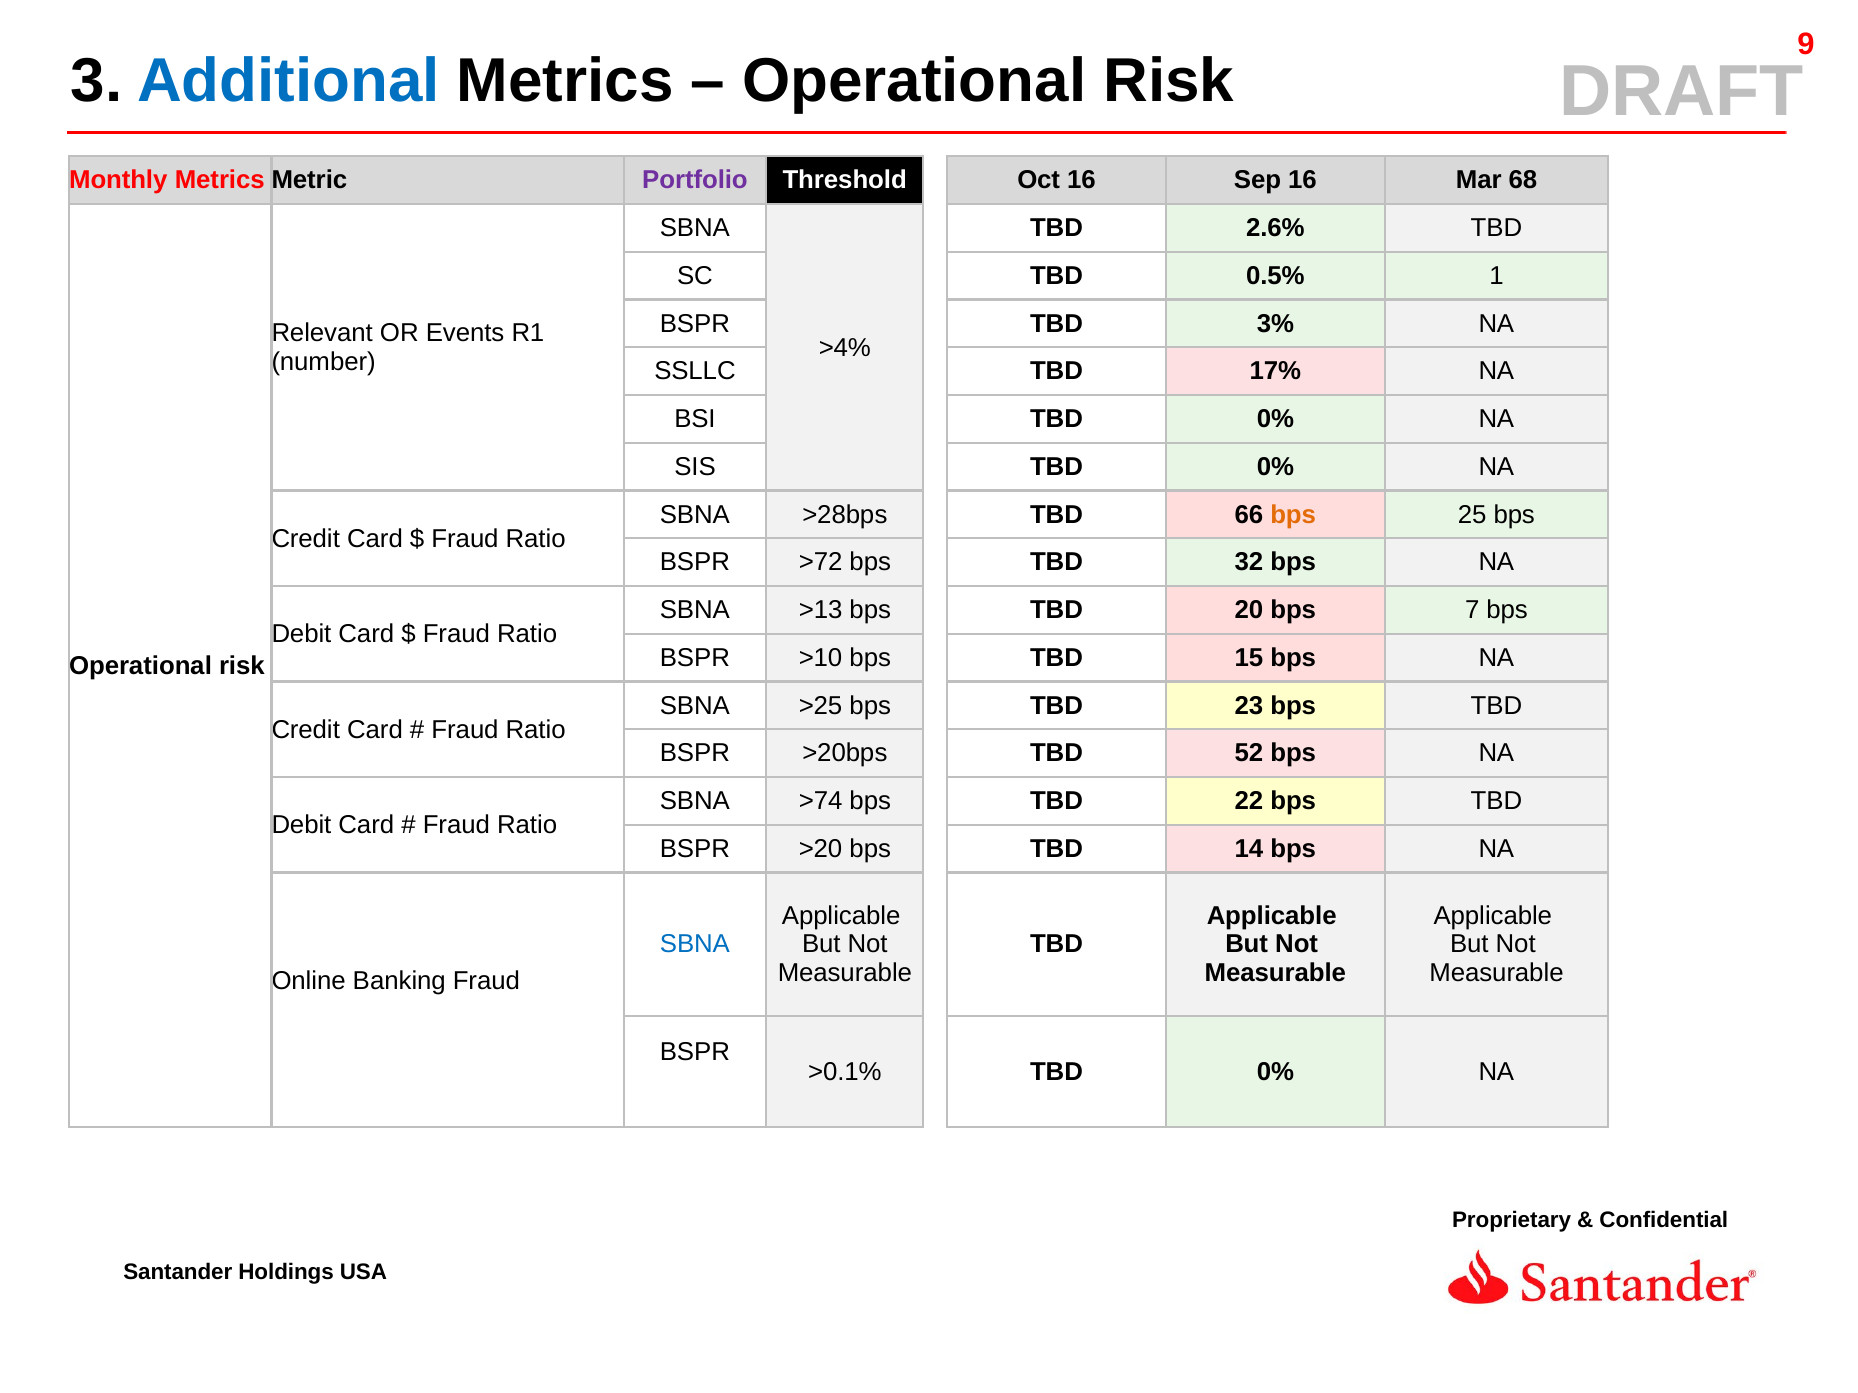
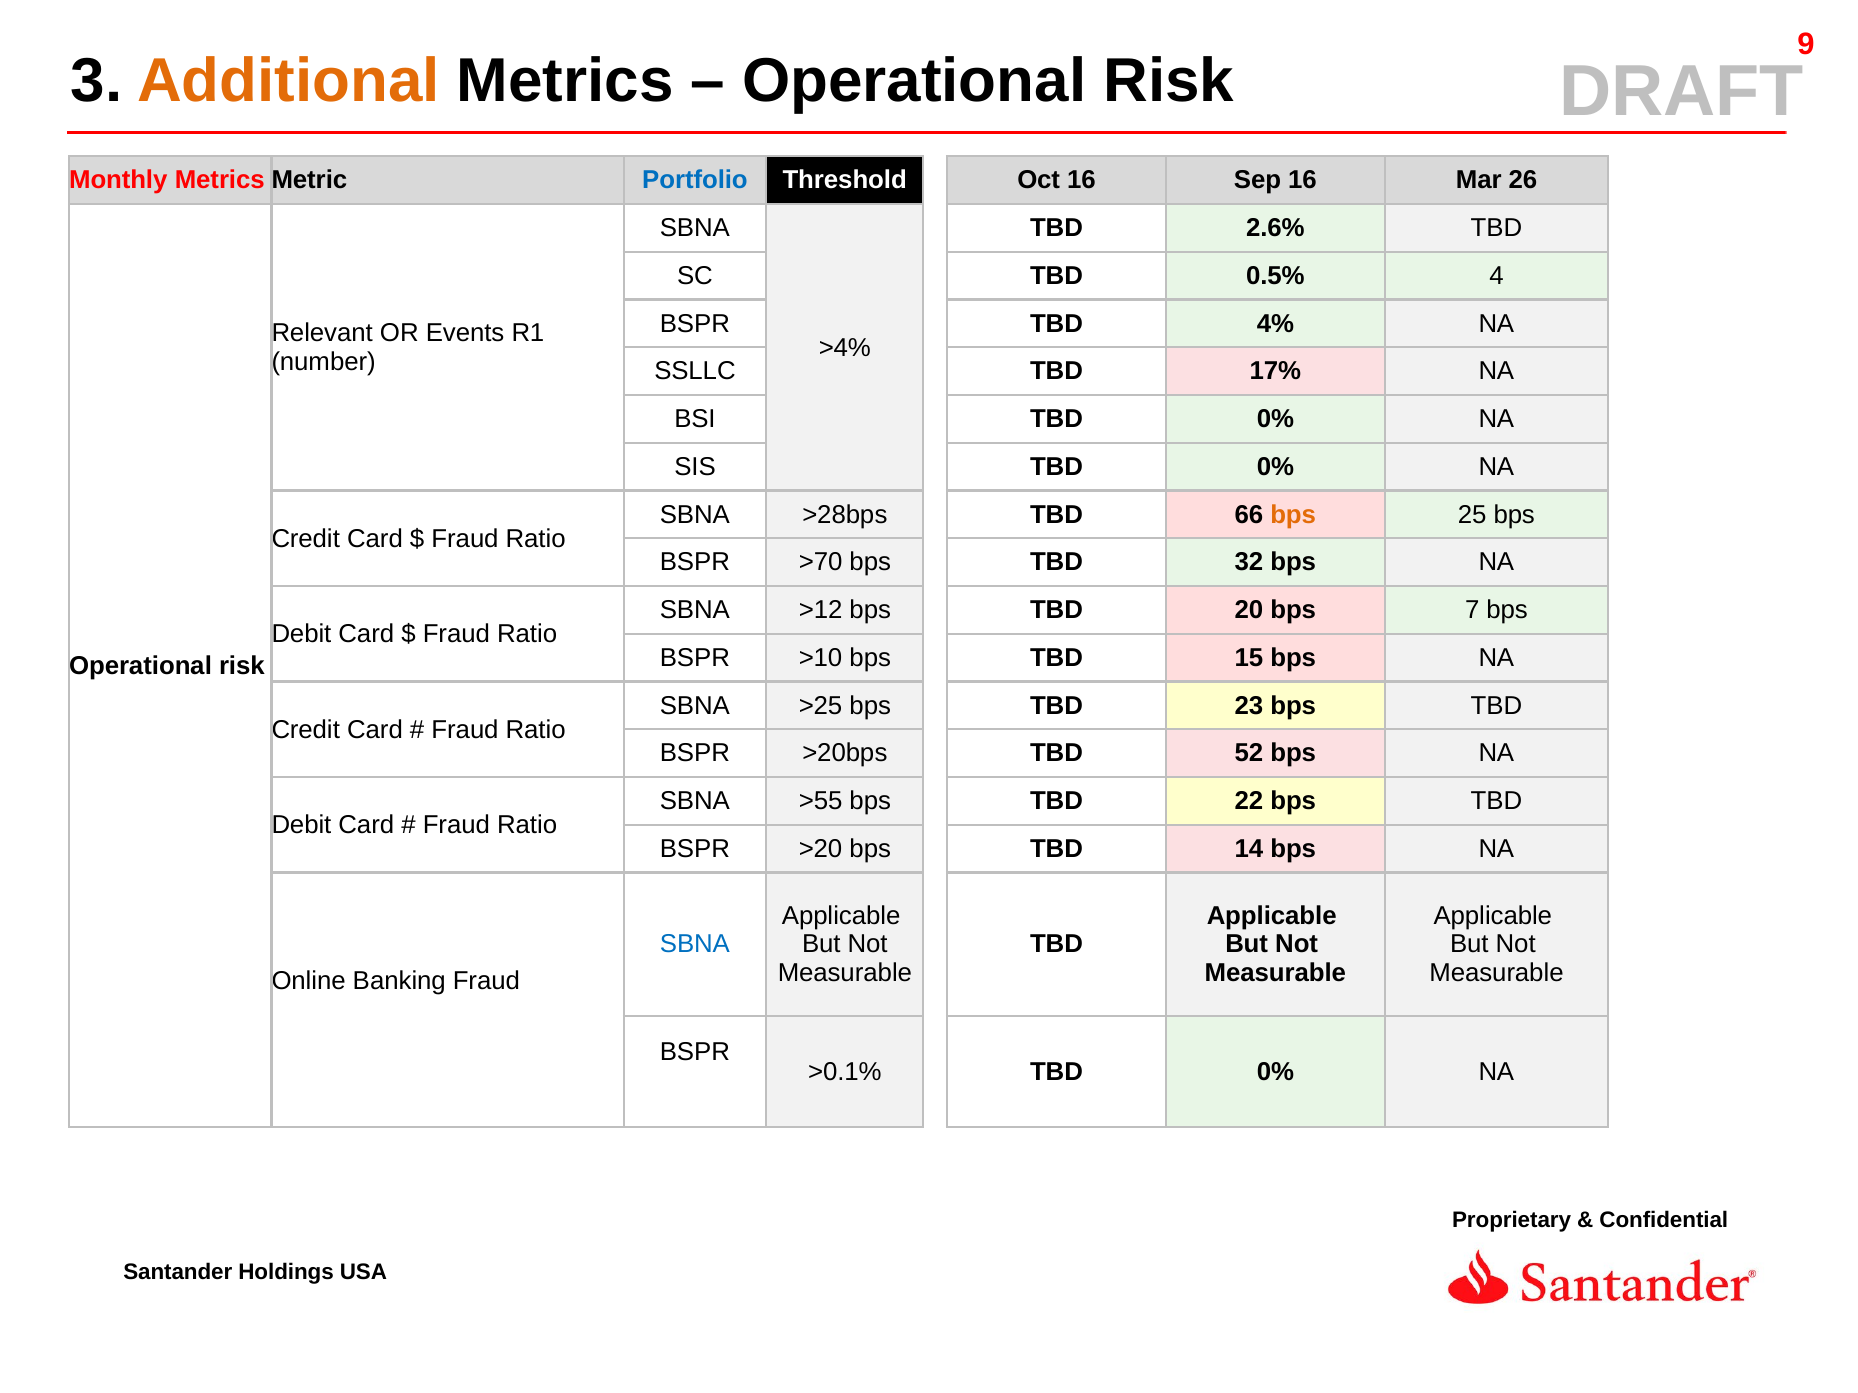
Additional colour: blue -> orange
Portfolio colour: purple -> blue
68: 68 -> 26
1: 1 -> 4
3%: 3% -> 4%
>72: >72 -> >70
>13: >13 -> >12
>74: >74 -> >55
